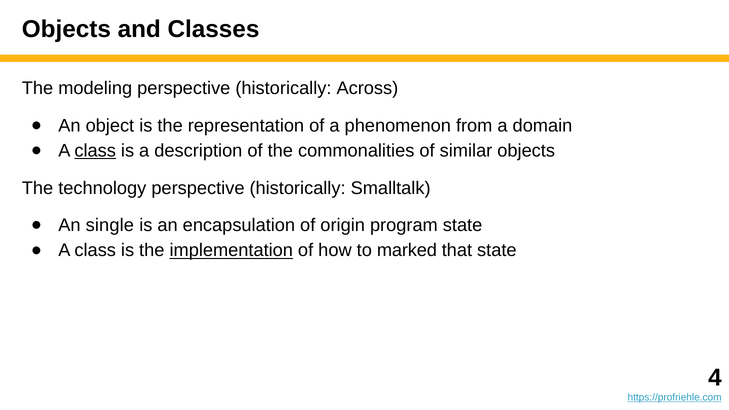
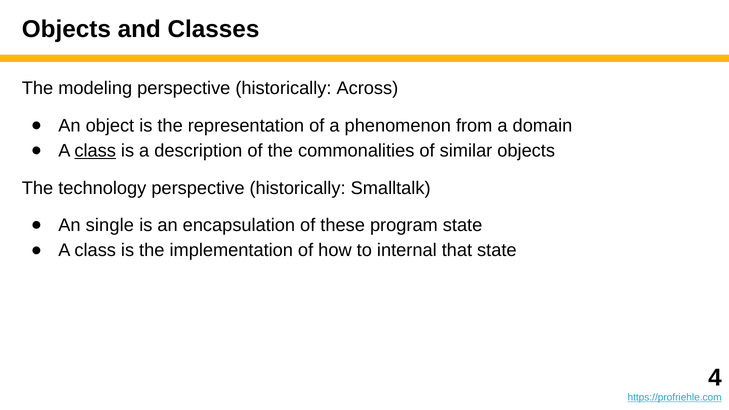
origin: origin -> these
implementation underline: present -> none
marked: marked -> internal
